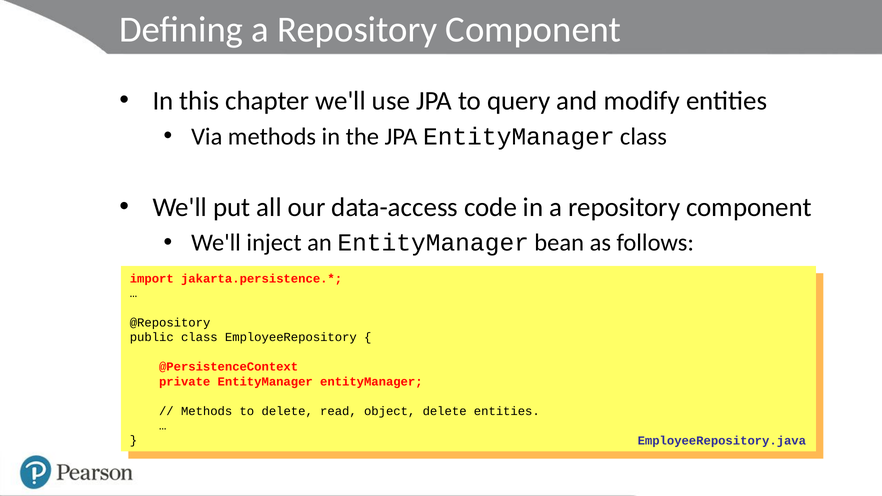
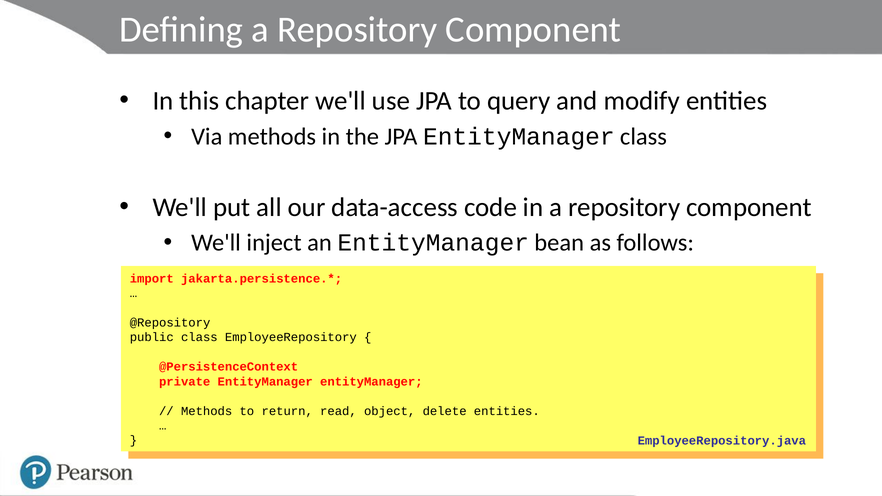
to delete: delete -> return
